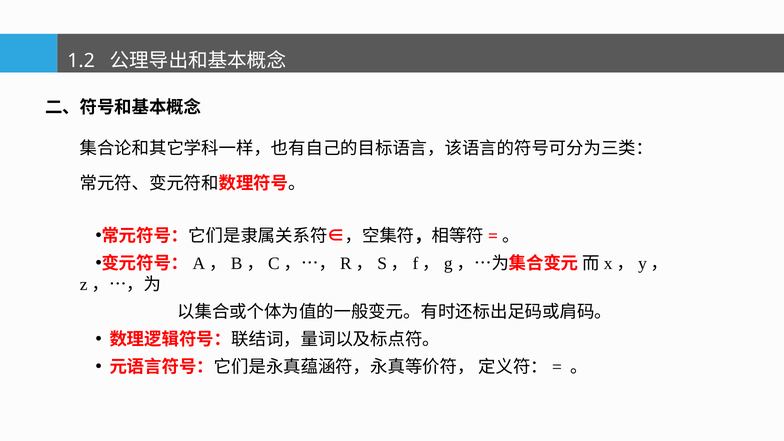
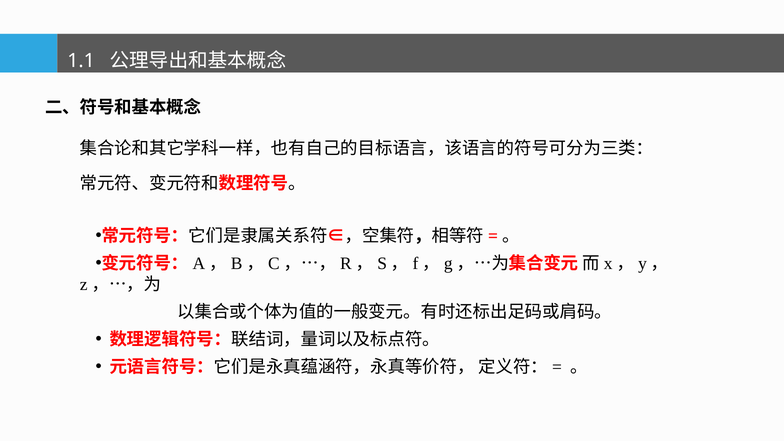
1.2: 1.2 -> 1.1
